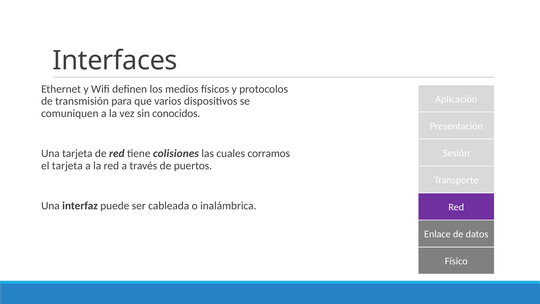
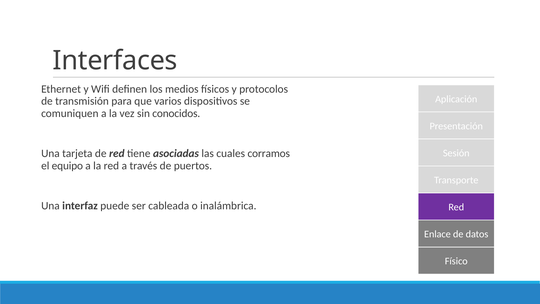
colisiones: colisiones -> asociadas
el tarjeta: tarjeta -> equipo
